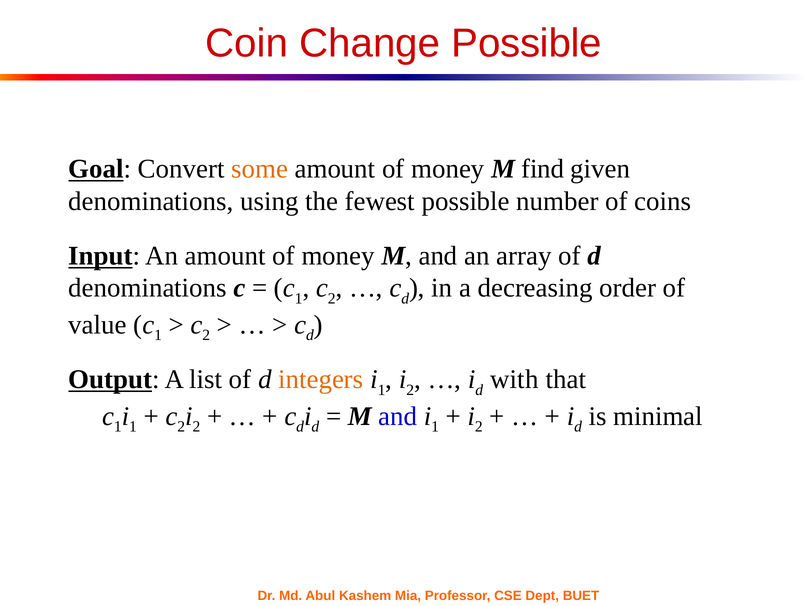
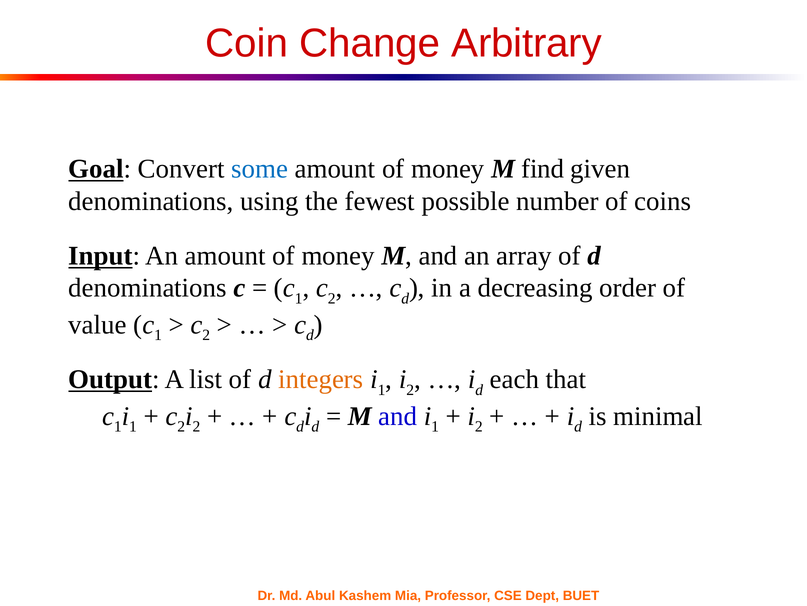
Change Possible: Possible -> Arbitrary
some colour: orange -> blue
with: with -> each
